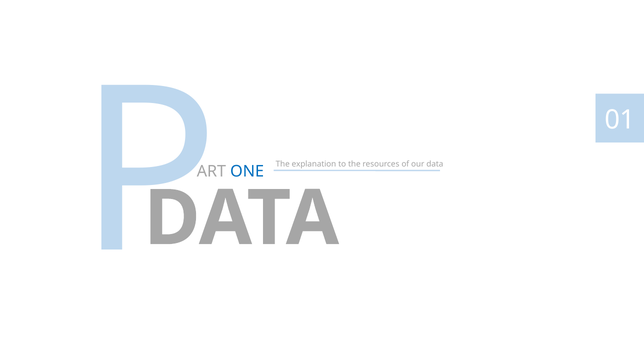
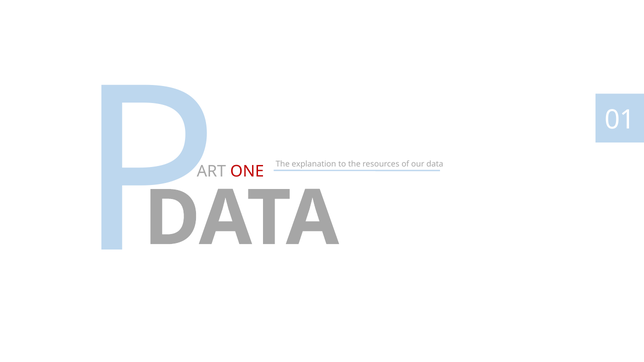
ONE colour: blue -> red
